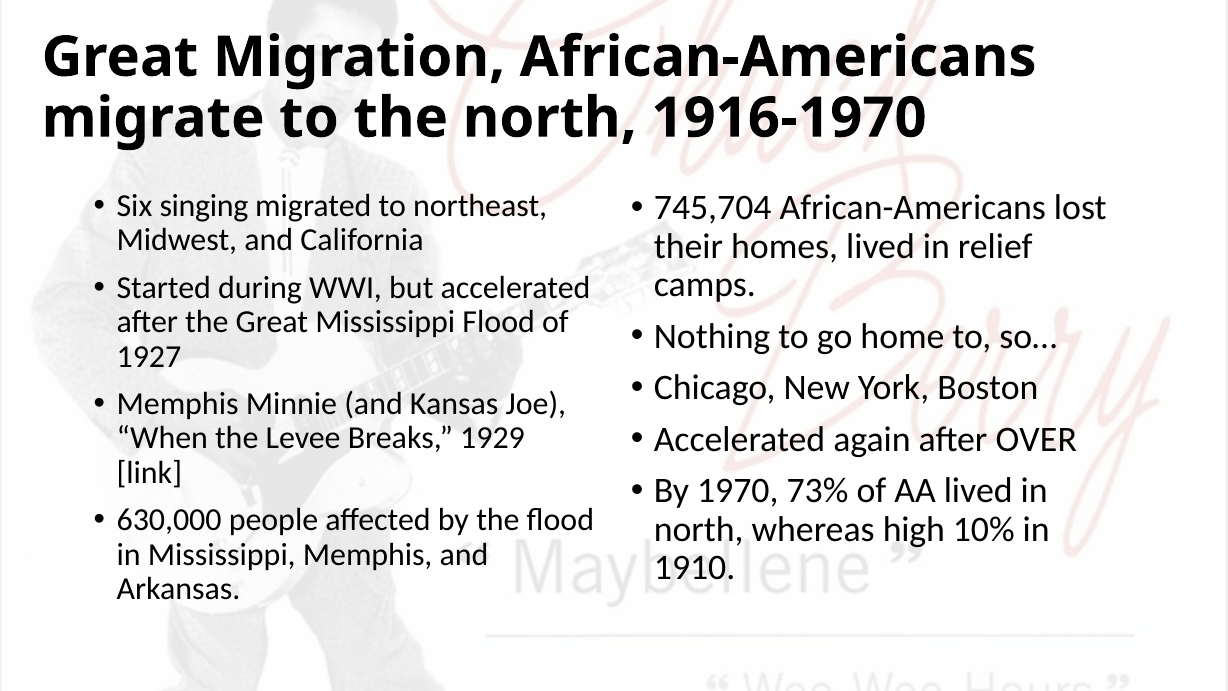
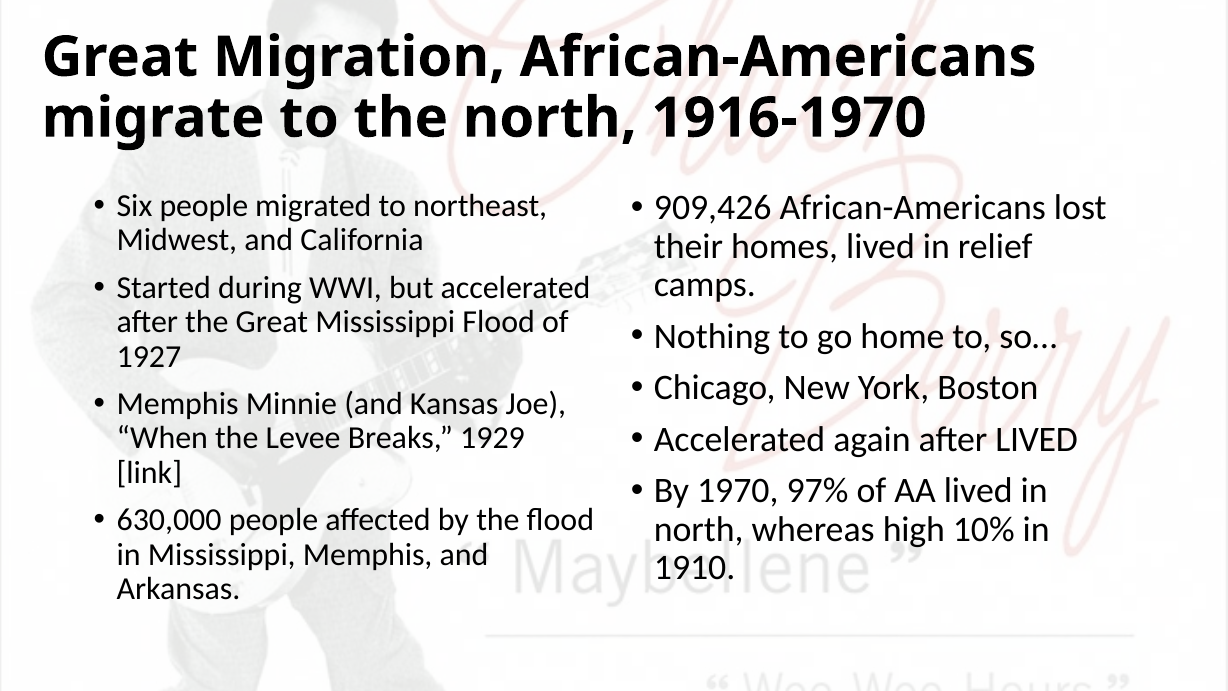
Six singing: singing -> people
745,704: 745,704 -> 909,426
after OVER: OVER -> LIVED
73%: 73% -> 97%
